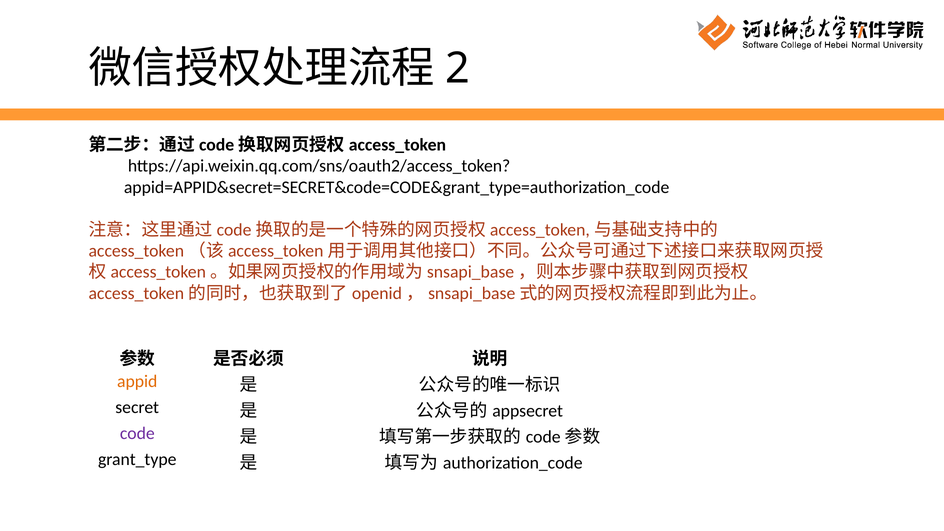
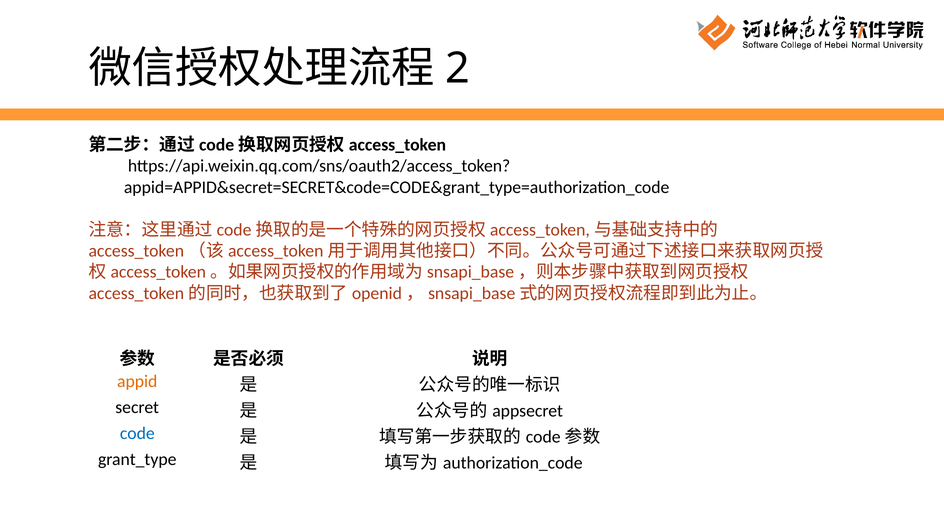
code colour: purple -> blue
